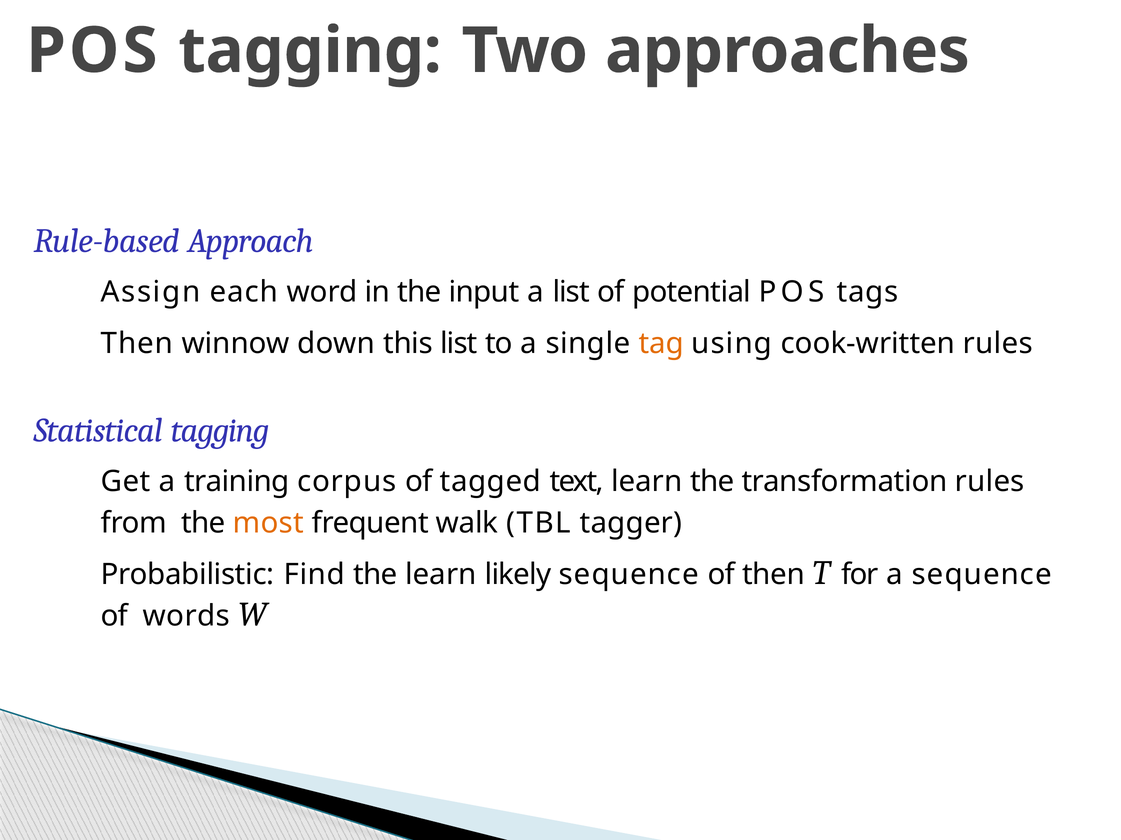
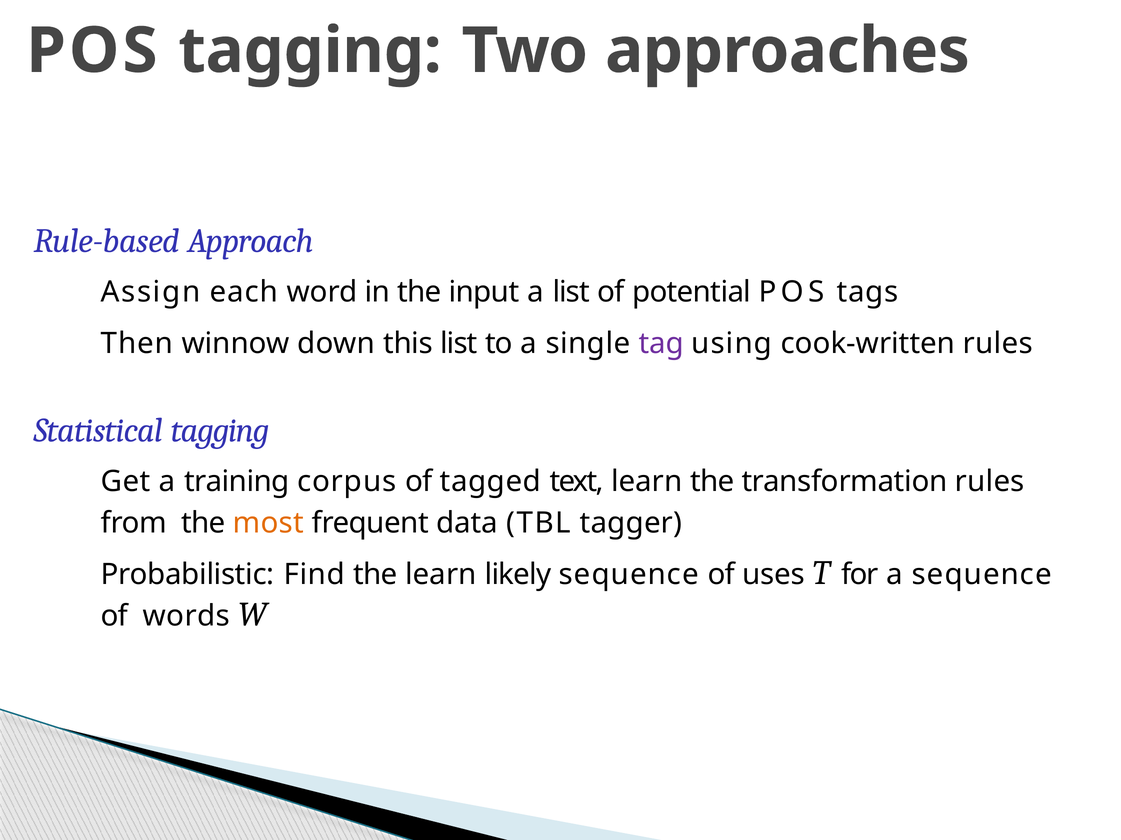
tag colour: orange -> purple
walk: walk -> data
of then: then -> uses
